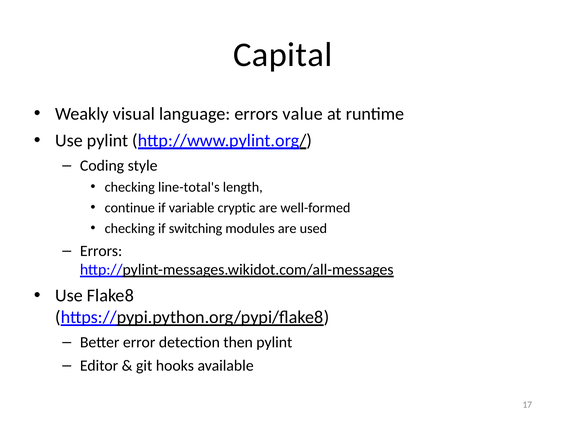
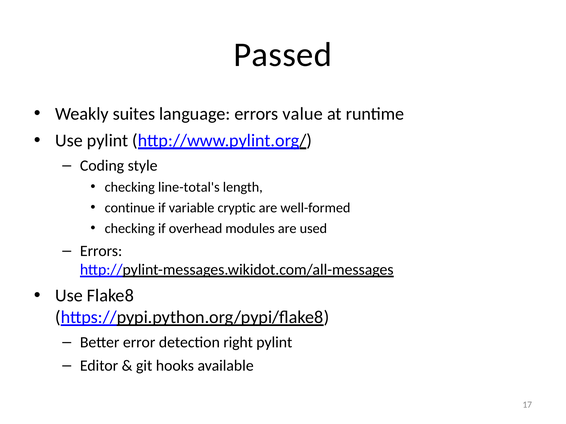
Capital: Capital -> Passed
visual: visual -> suites
switching: switching -> overhead
then: then -> right
